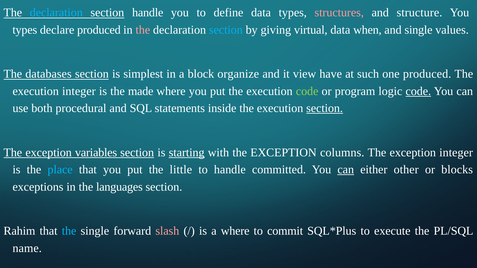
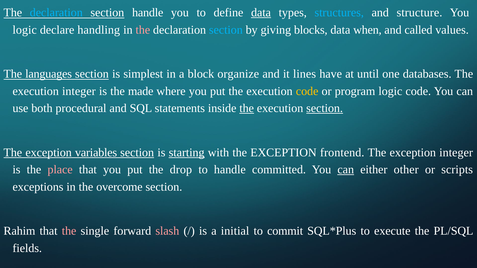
data at (261, 13) underline: none -> present
structures colour: pink -> light blue
types at (25, 30): types -> logic
declare produced: produced -> handling
virtual: virtual -> blocks
and single: single -> called
databases: databases -> languages
view: view -> lines
such: such -> until
one produced: produced -> databases
code at (307, 91) colour: light green -> yellow
code at (418, 91) underline: present -> none
the at (247, 108) underline: none -> present
columns: columns -> frontend
place colour: light blue -> pink
little: little -> drop
blocks: blocks -> scripts
languages: languages -> overcome
the at (69, 231) colour: light blue -> pink
a where: where -> initial
name: name -> fields
